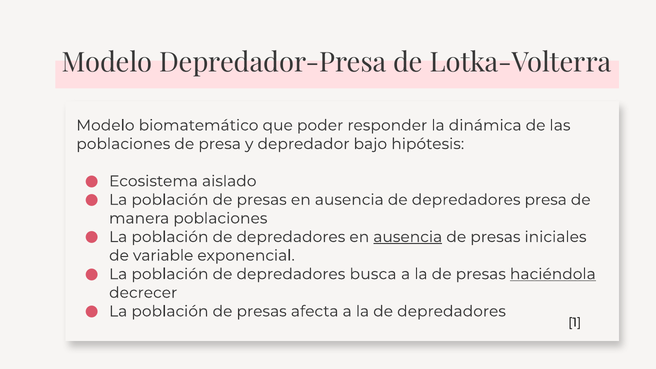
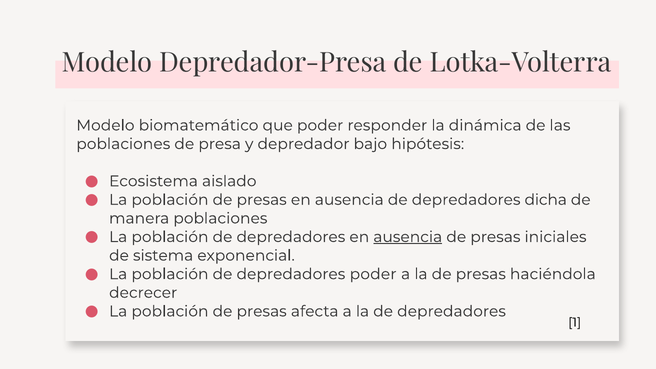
depredadores presa: presa -> dicha
variable: variable -> sistema
depredadores busca: busca -> poder
haciéndola underline: present -> none
